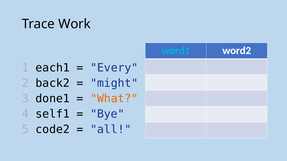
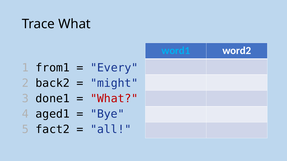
Trace Work: Work -> What
each1: each1 -> from1
What at (114, 99) colour: orange -> red
self1: self1 -> aged1
code2: code2 -> fact2
